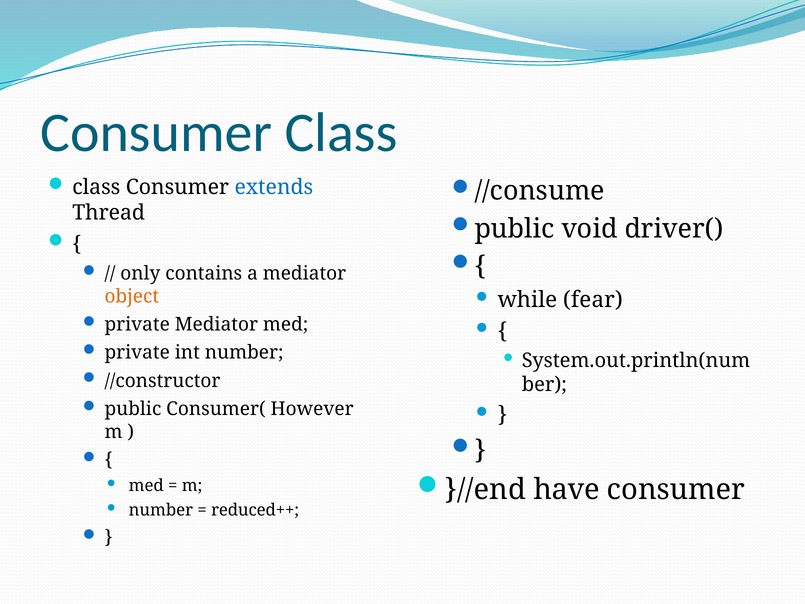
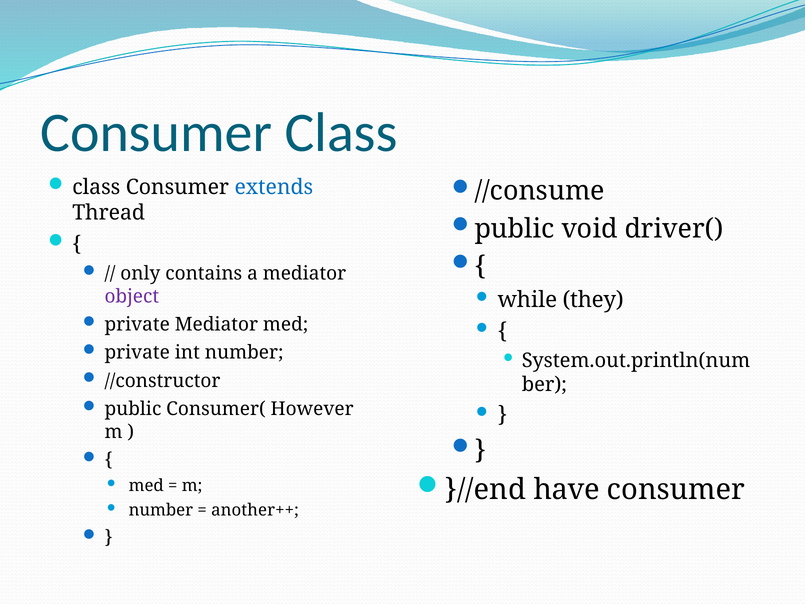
object colour: orange -> purple
fear: fear -> they
reduced++: reduced++ -> another++
